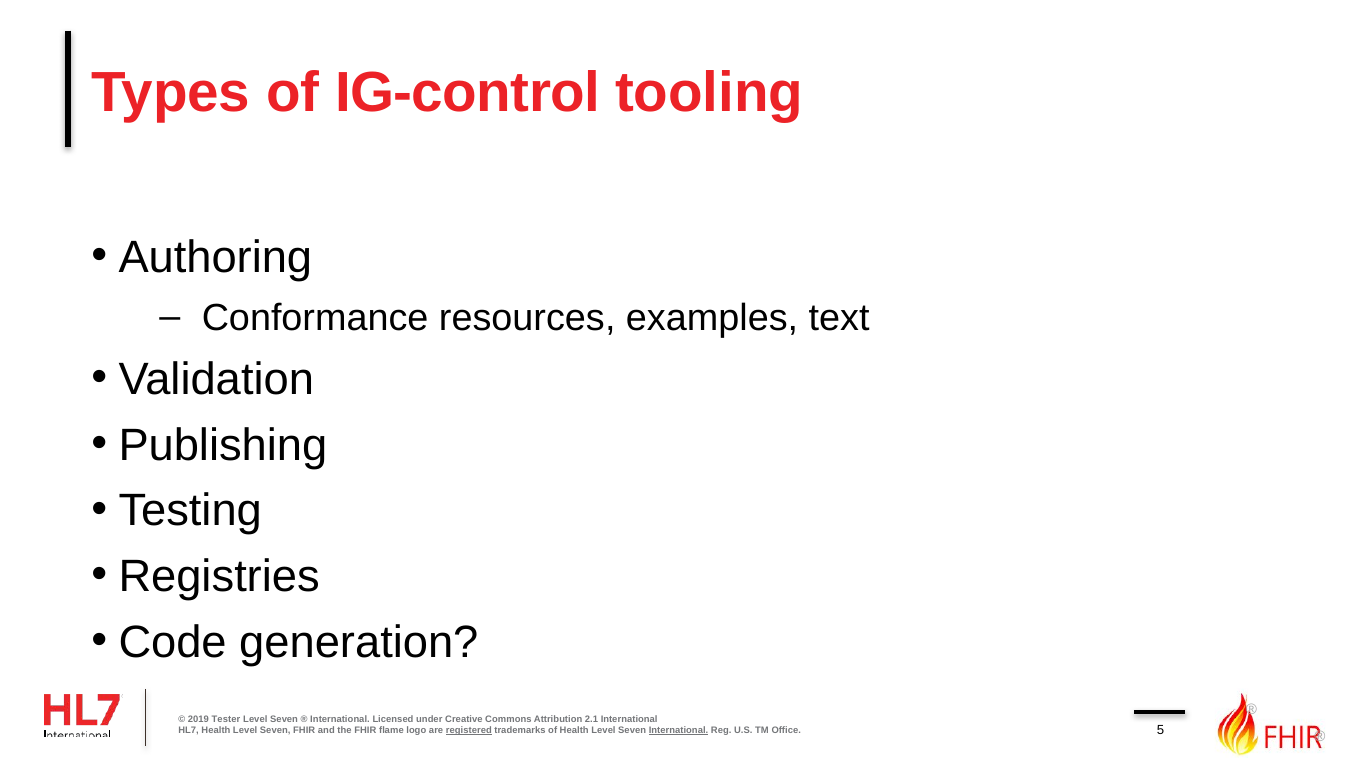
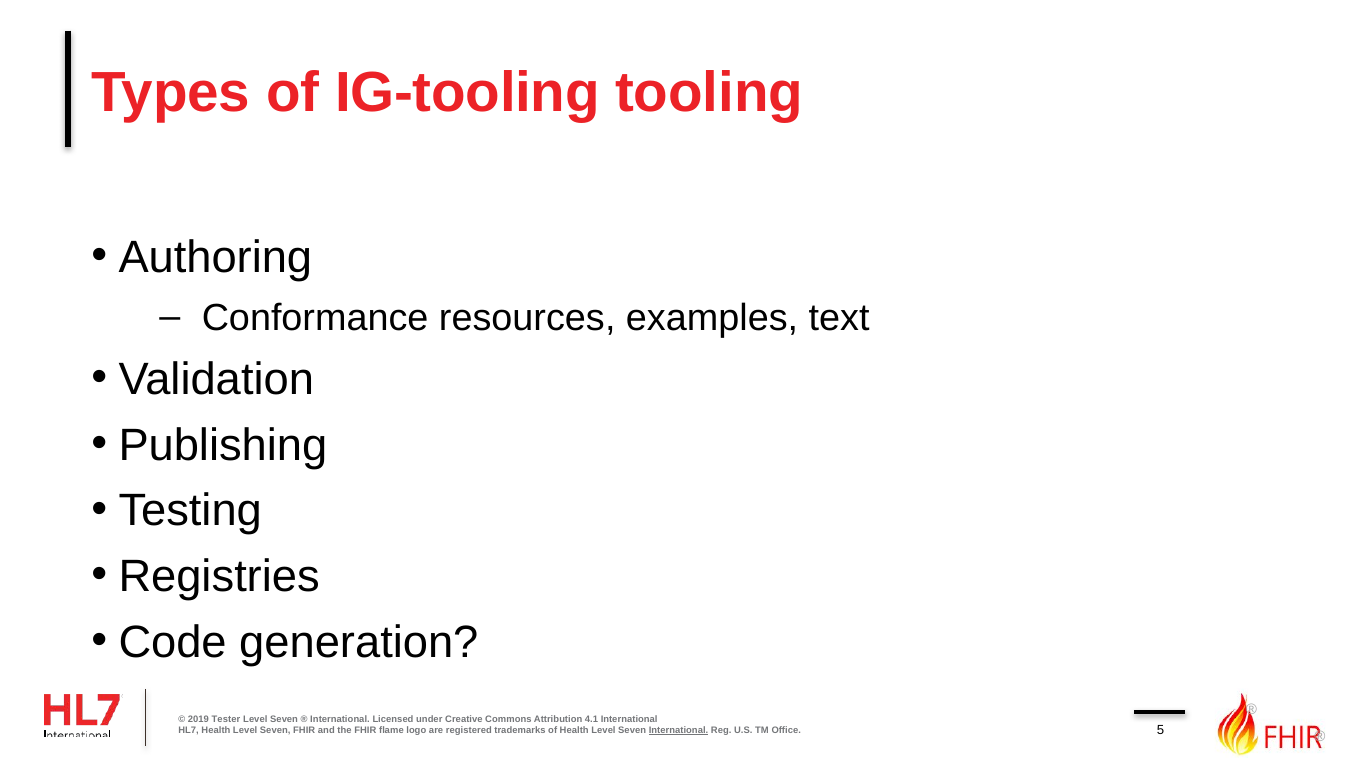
IG-control: IG-control -> IG-tooling
2.1: 2.1 -> 4.1
registered underline: present -> none
